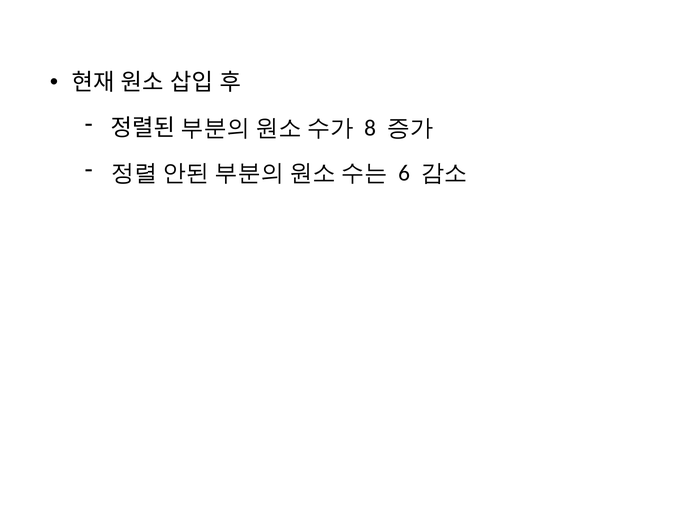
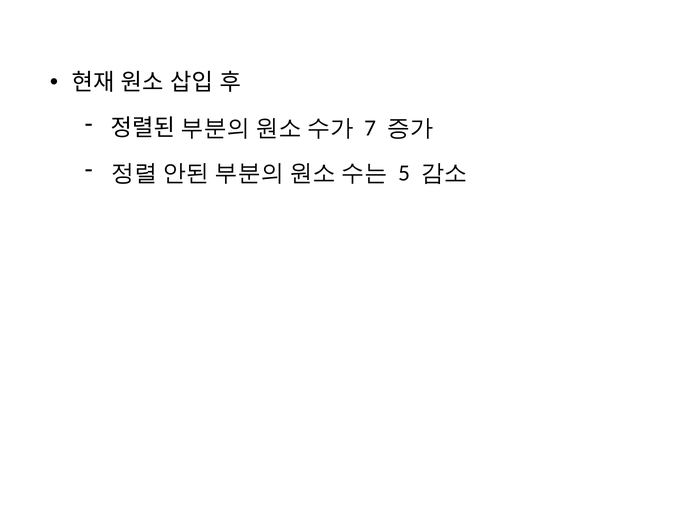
8: 8 -> 7
6: 6 -> 5
